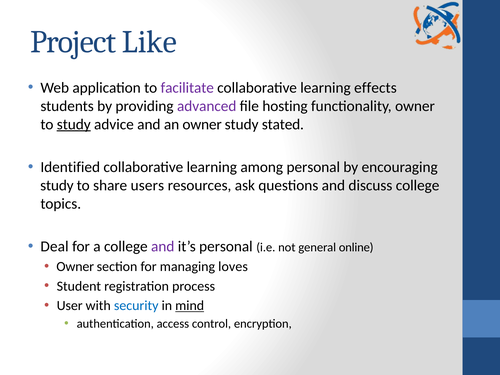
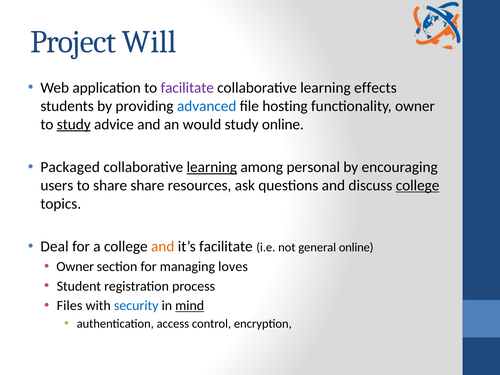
Like: Like -> Will
advanced colour: purple -> blue
an owner: owner -> would
study stated: stated -> online
Identified: Identified -> Packaged
learning at (212, 167) underline: none -> present
study at (57, 185): study -> users
share users: users -> share
college at (418, 185) underline: none -> present
and at (163, 247) colour: purple -> orange
it’s personal: personal -> facilitate
User: User -> Files
